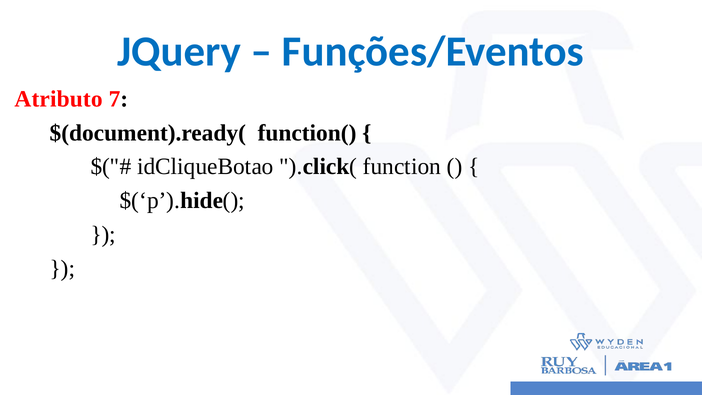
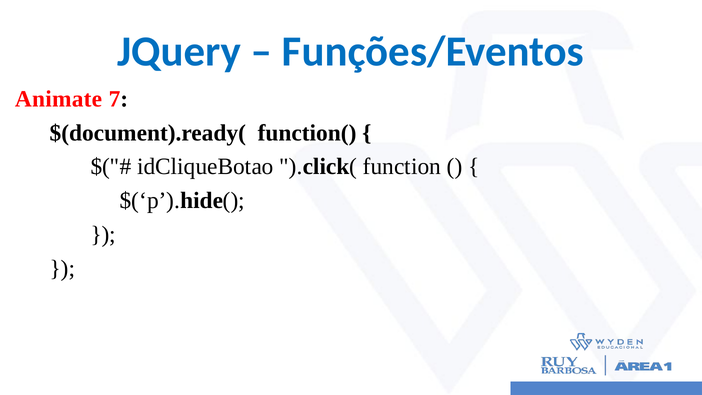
Atributo: Atributo -> Animate
